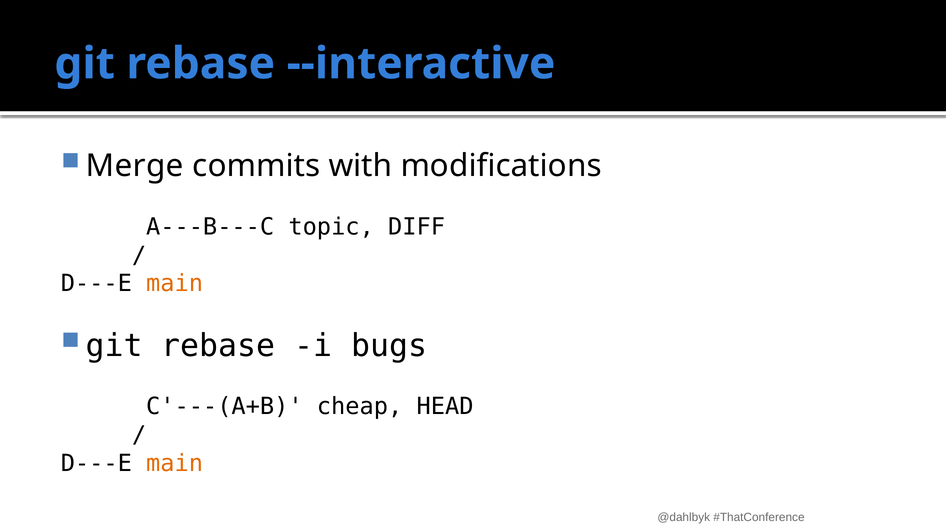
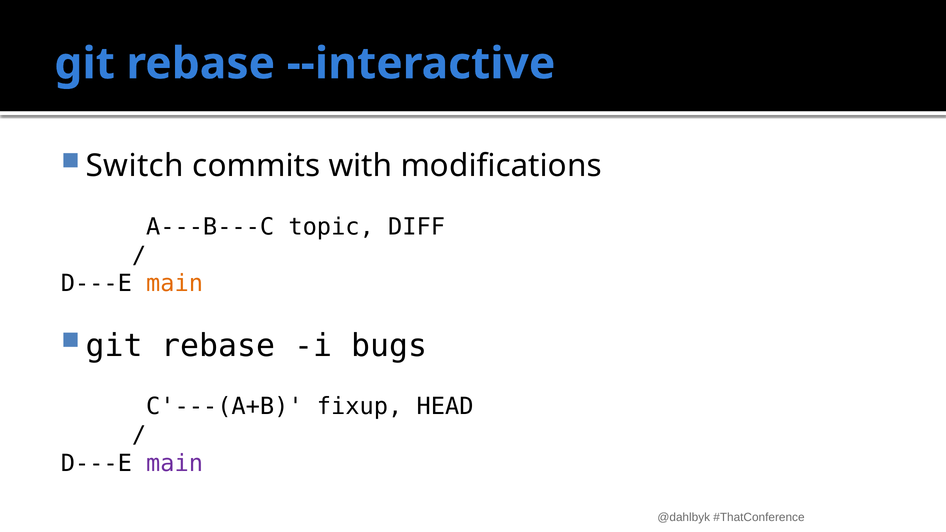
Merge: Merge -> Switch
cheap: cheap -> fixup
main at (175, 463) colour: orange -> purple
